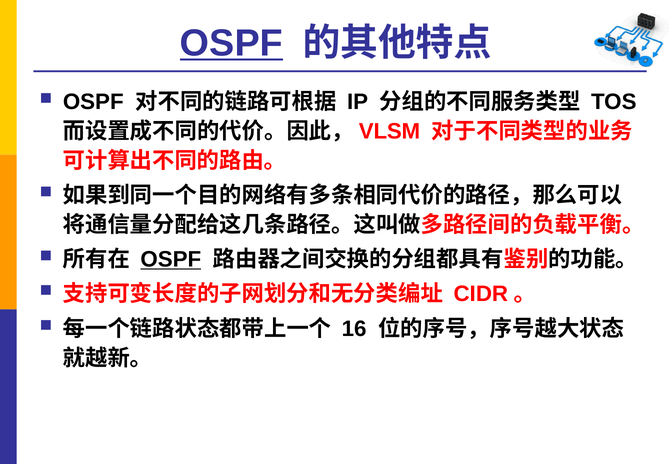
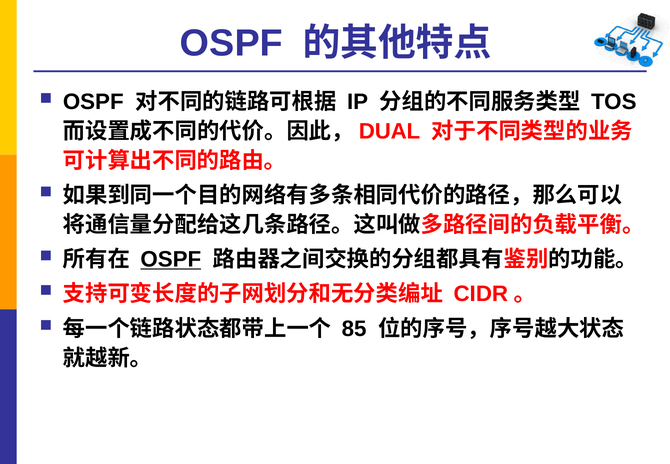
OSPF at (231, 43) underline: present -> none
VLSM: VLSM -> DUAL
16: 16 -> 85
